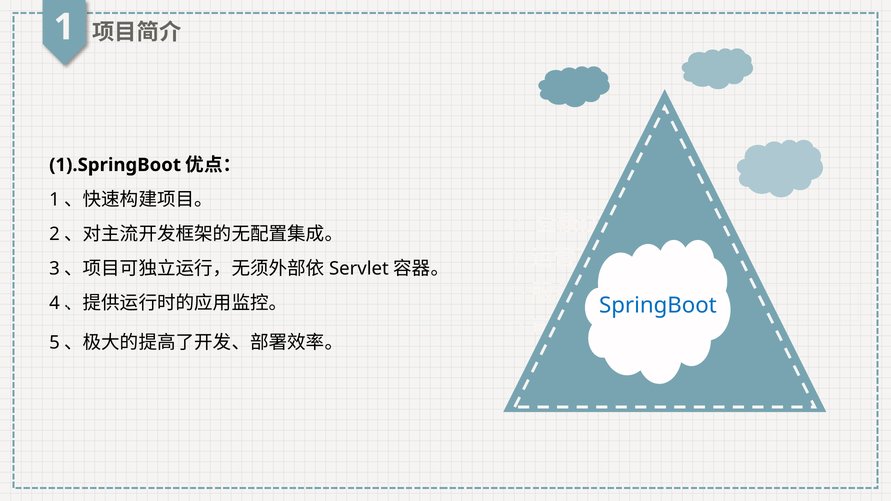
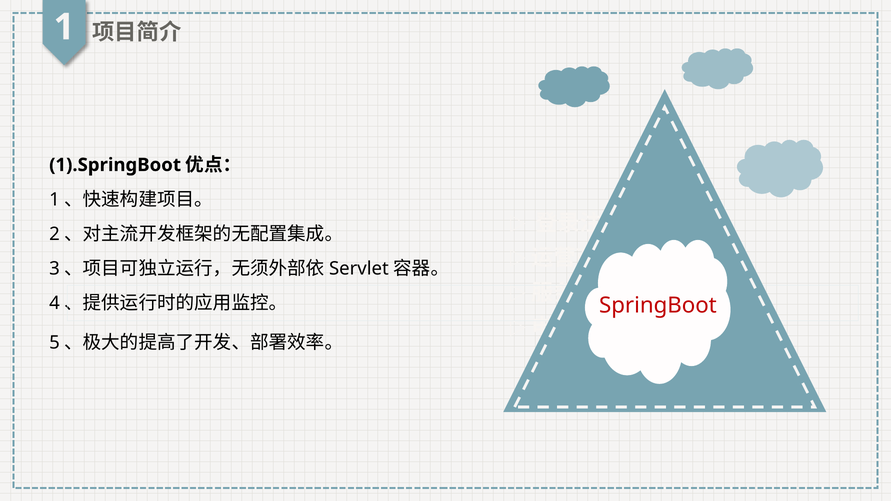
SpringBoot colour: blue -> red
